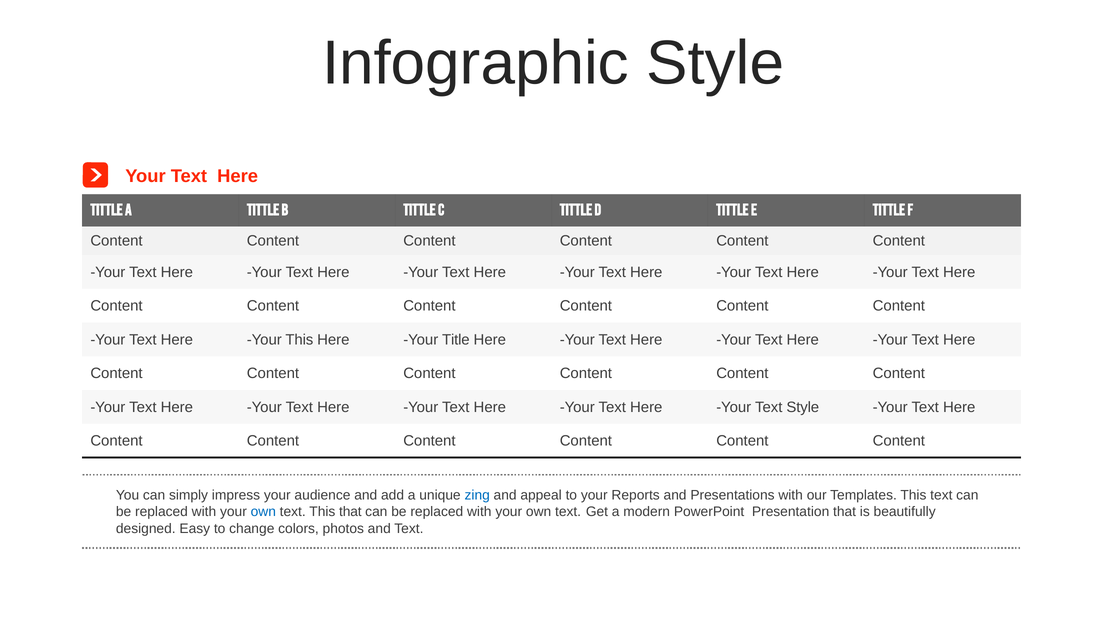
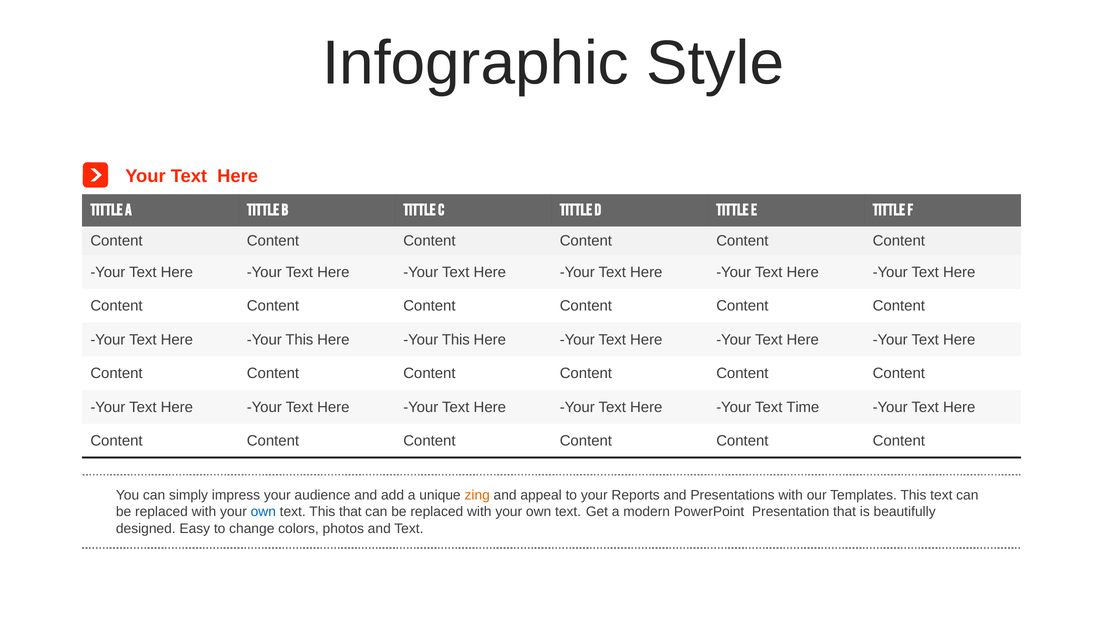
Title at (456, 340): Title -> This
Text Style: Style -> Time
zing colour: blue -> orange
